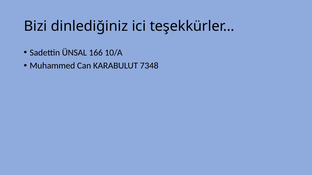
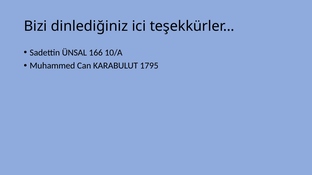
7348: 7348 -> 1795
